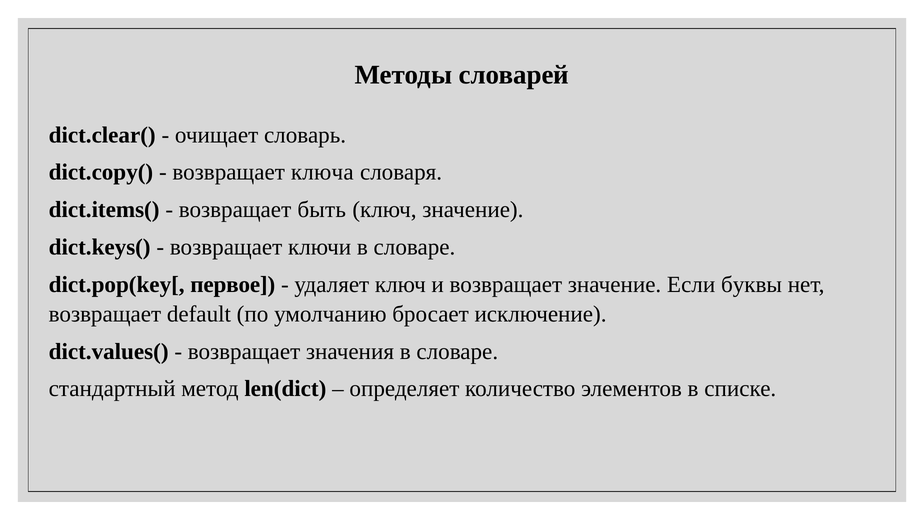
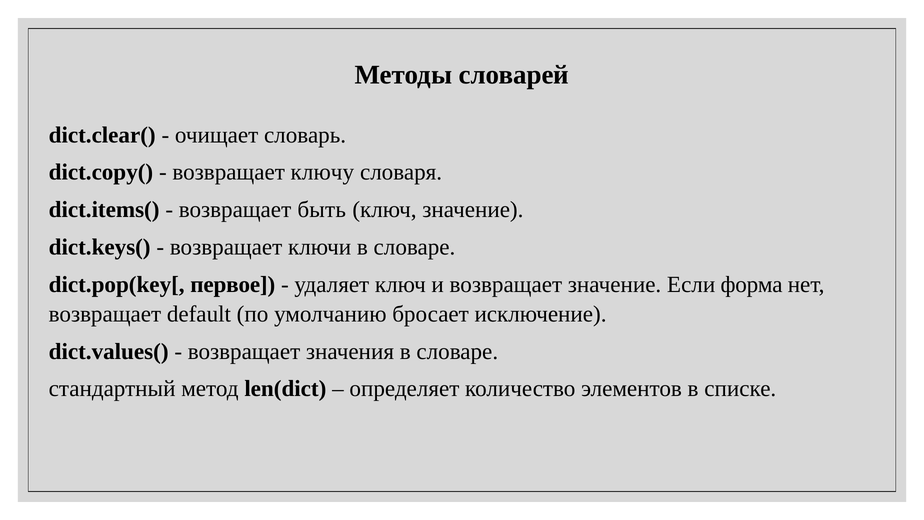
ключа: ключа -> ключу
буквы: буквы -> форма
